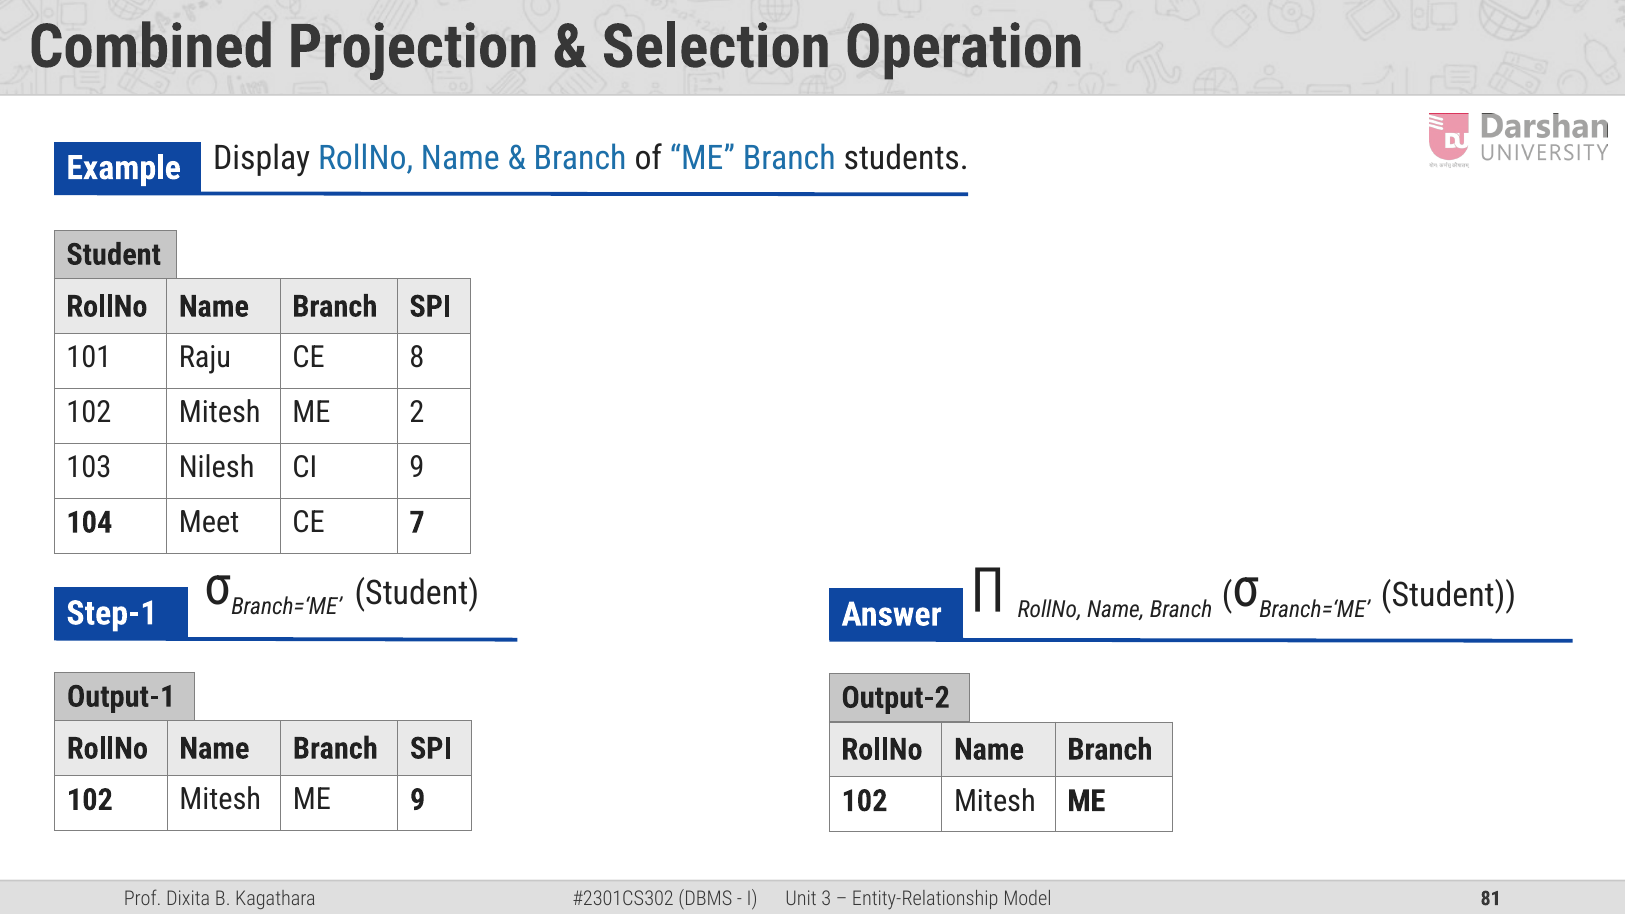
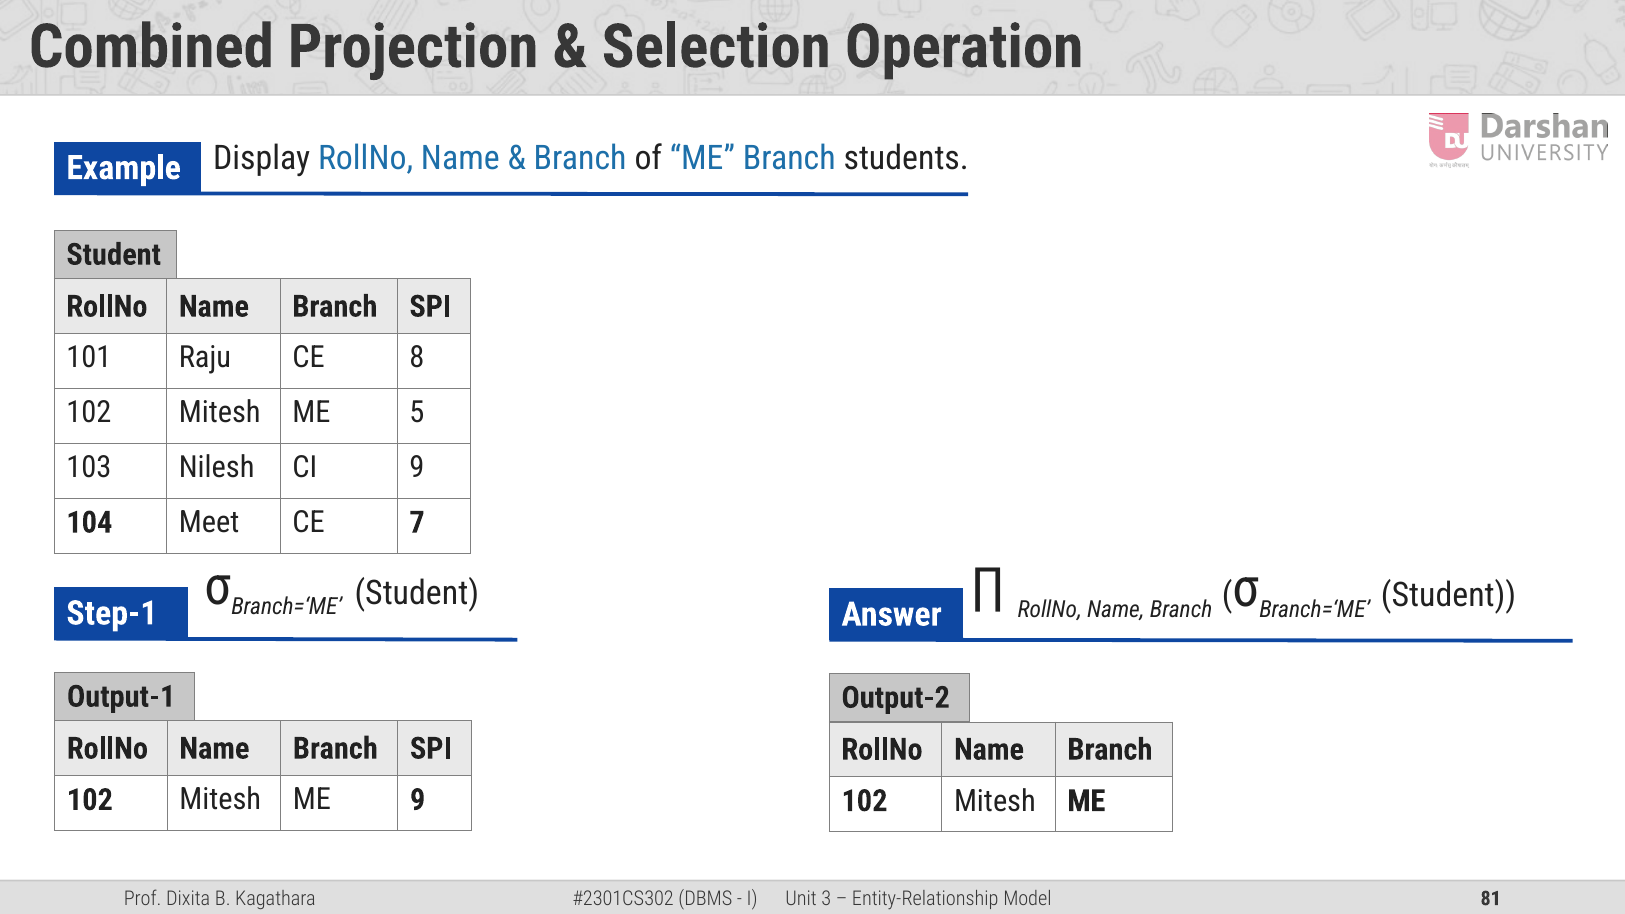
2: 2 -> 5
